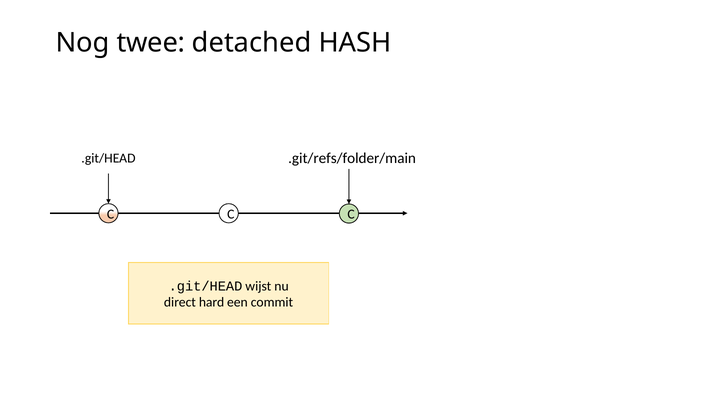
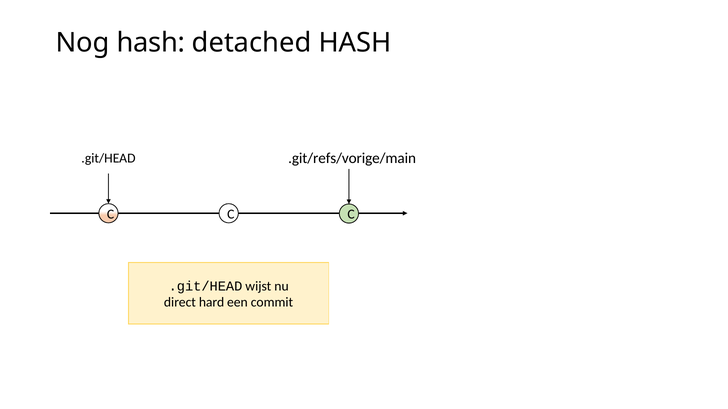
Nog twee: twee -> hash
.git/refs/folder/main: .git/refs/folder/main -> .git/refs/vorige/main
